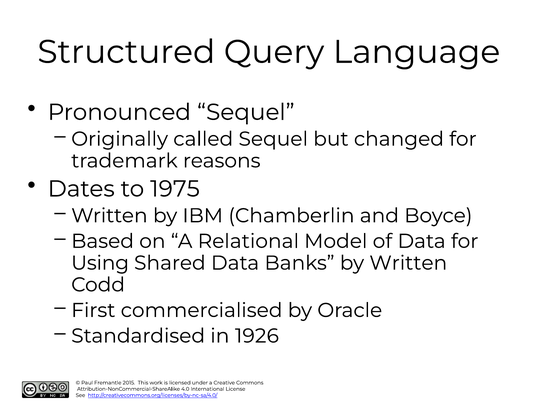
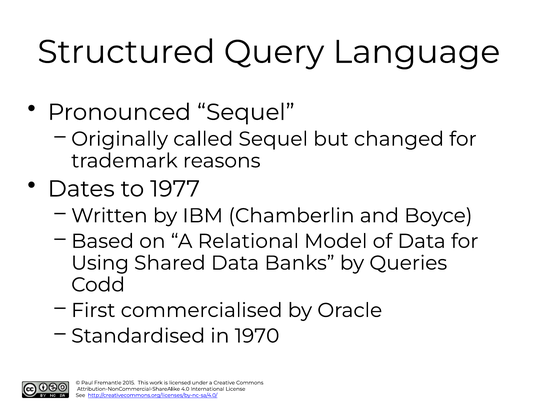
1975: 1975 -> 1977
by Written: Written -> Queries
1926: 1926 -> 1970
